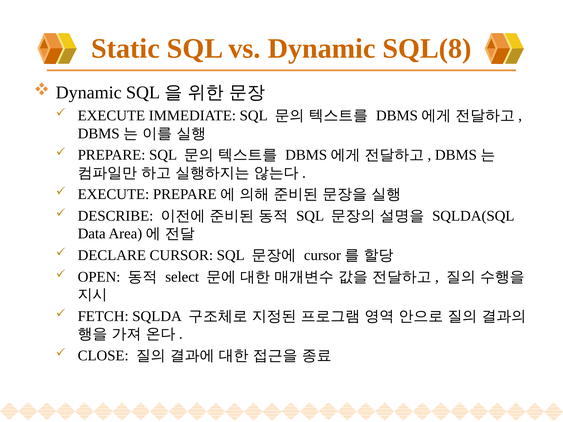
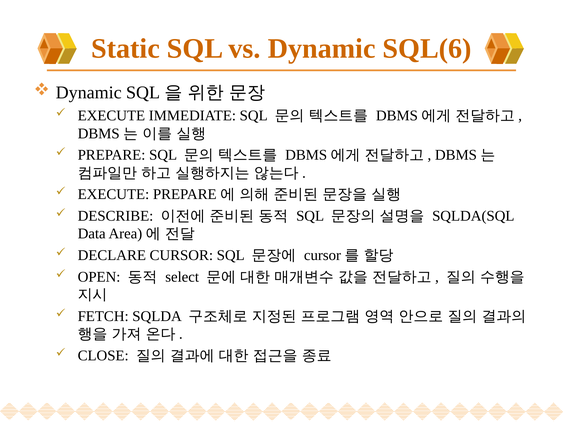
SQL(8: SQL(8 -> SQL(6
